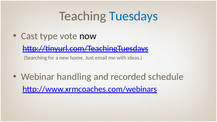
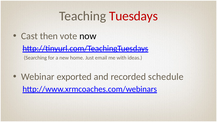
Tuesdays colour: blue -> red
type: type -> then
handling: handling -> exported
